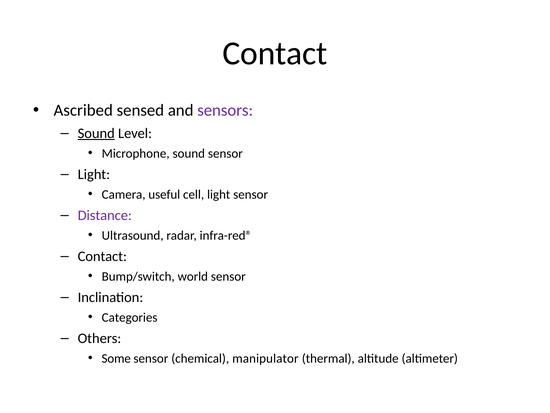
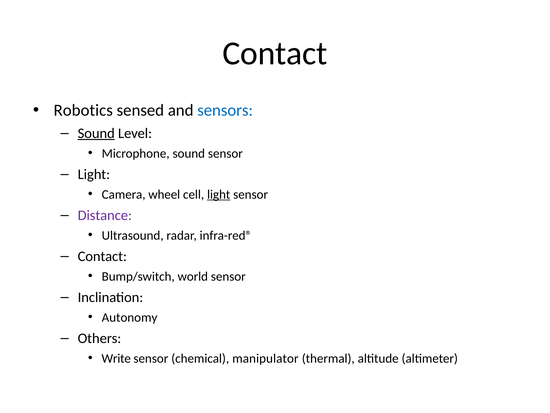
Ascribed: Ascribed -> Robotics
sensors colour: purple -> blue
useful: useful -> wheel
light at (219, 194) underline: none -> present
Categories: Categories -> Autonomy
Some: Some -> Write
